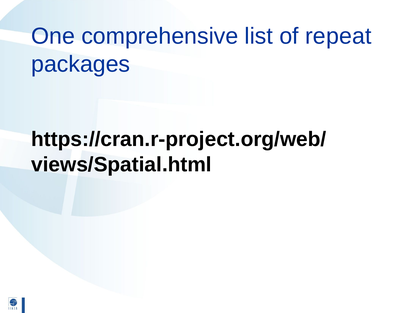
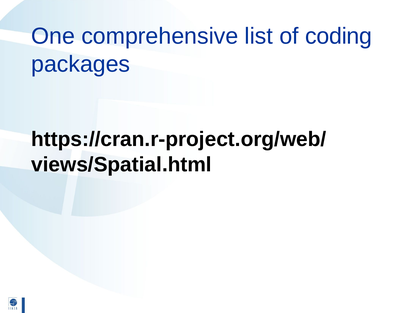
repeat: repeat -> coding
